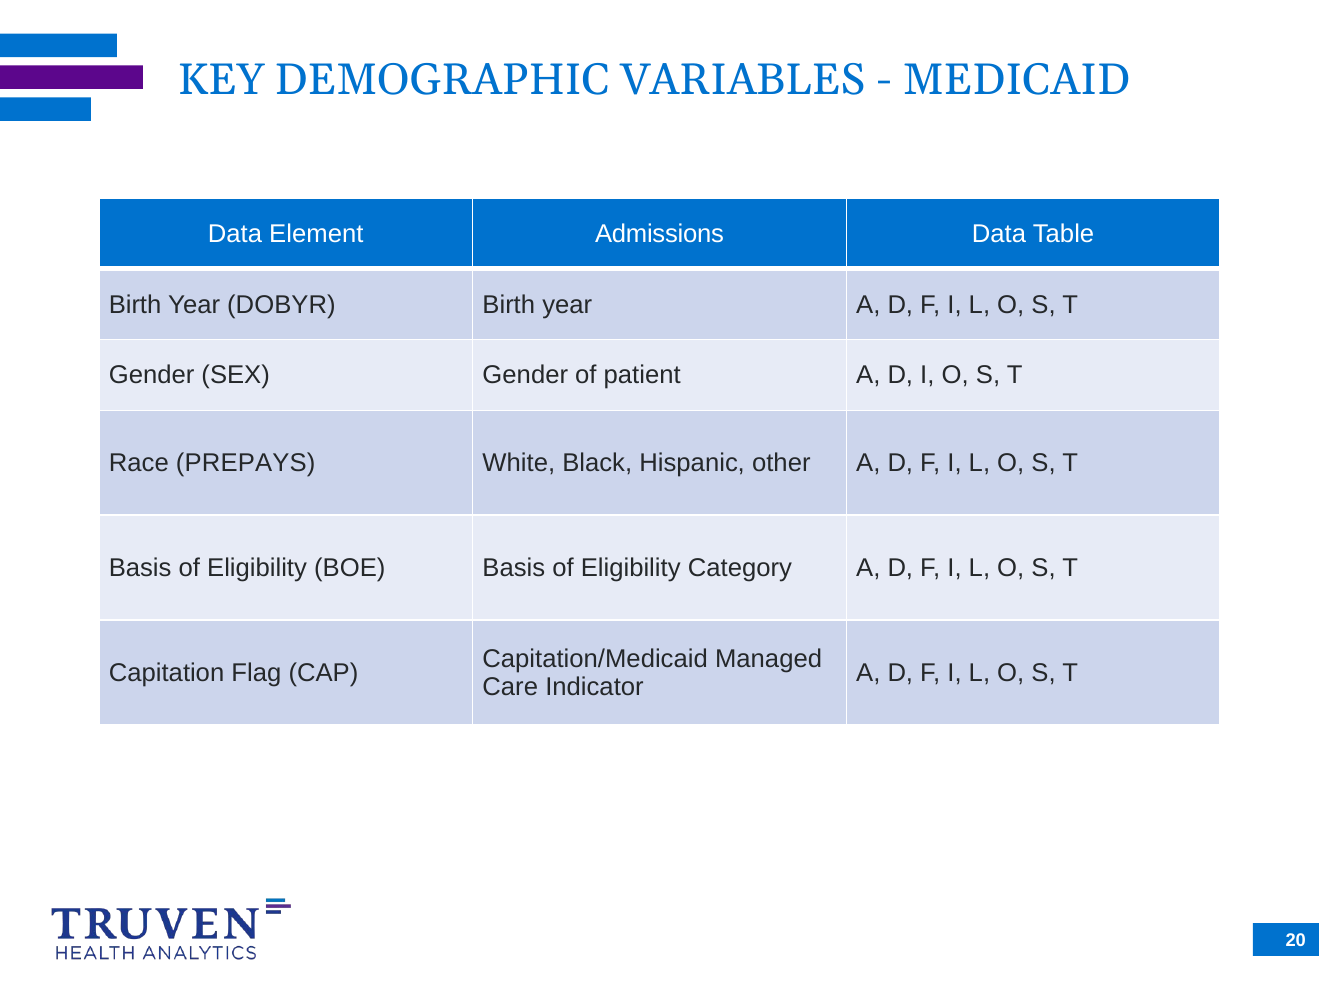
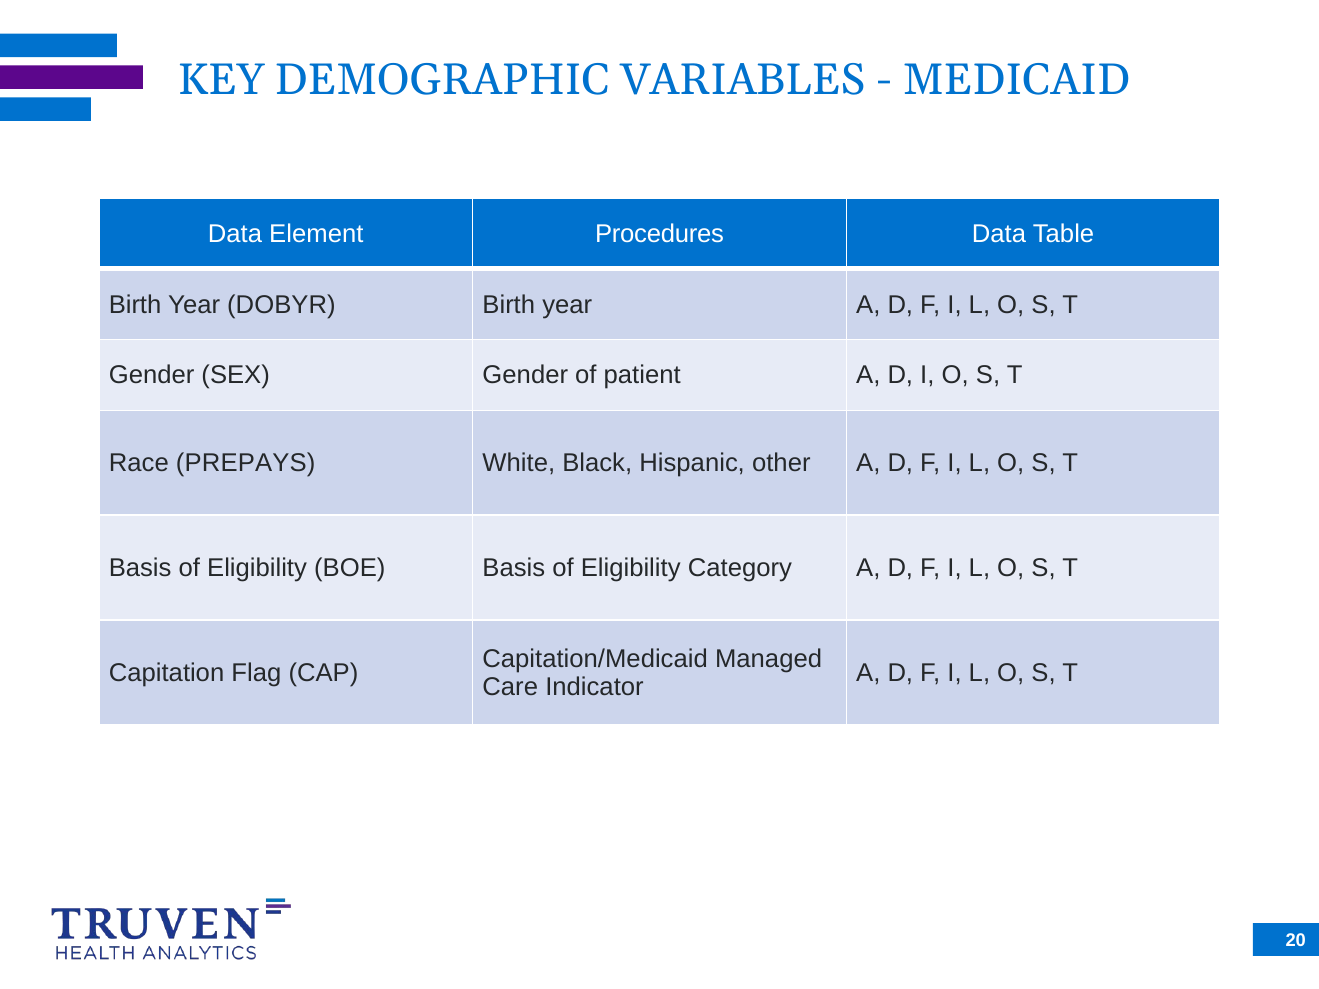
Admissions: Admissions -> Procedures
